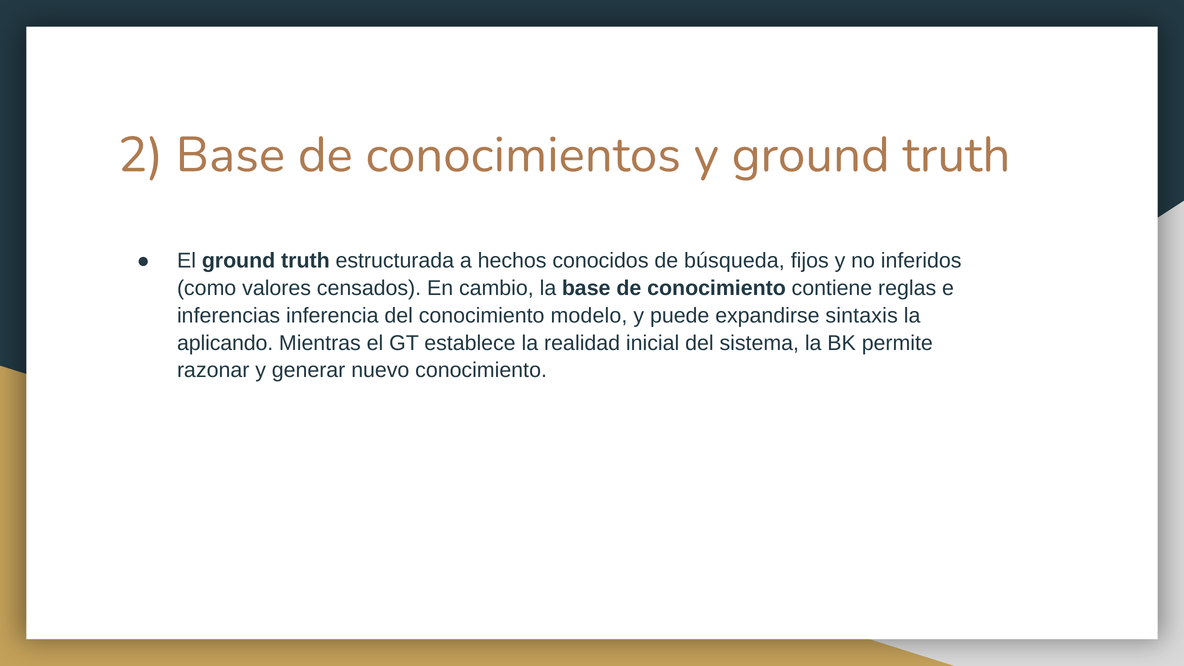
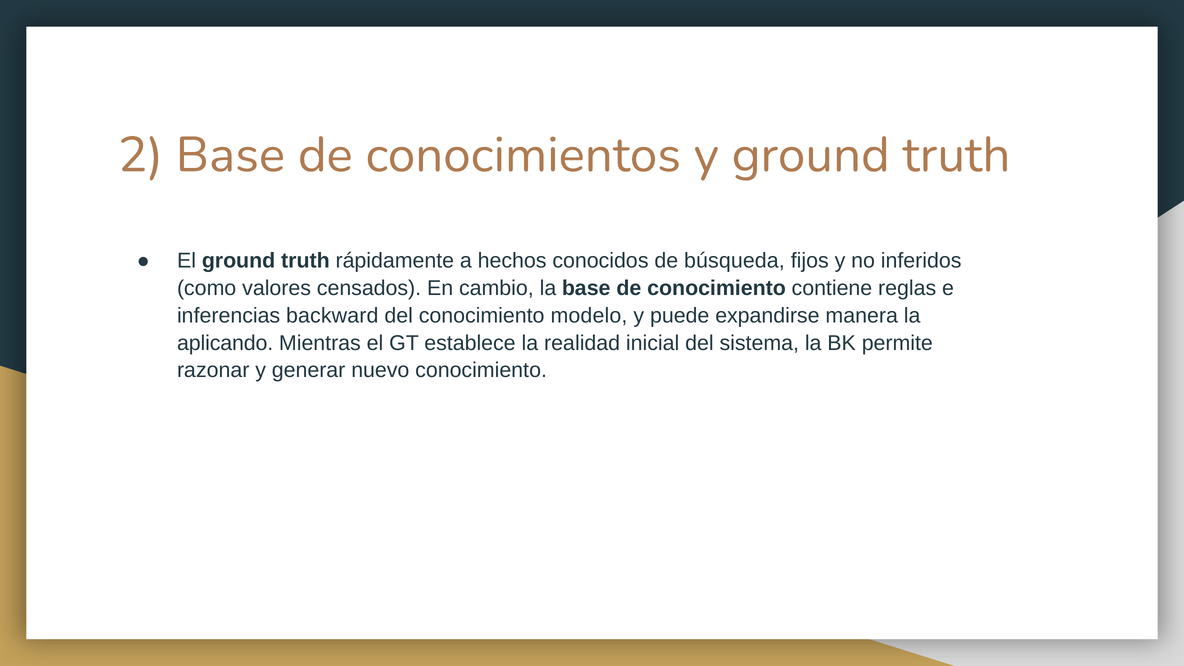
estructurada: estructurada -> rápidamente
inferencia: inferencia -> backward
sintaxis: sintaxis -> manera
